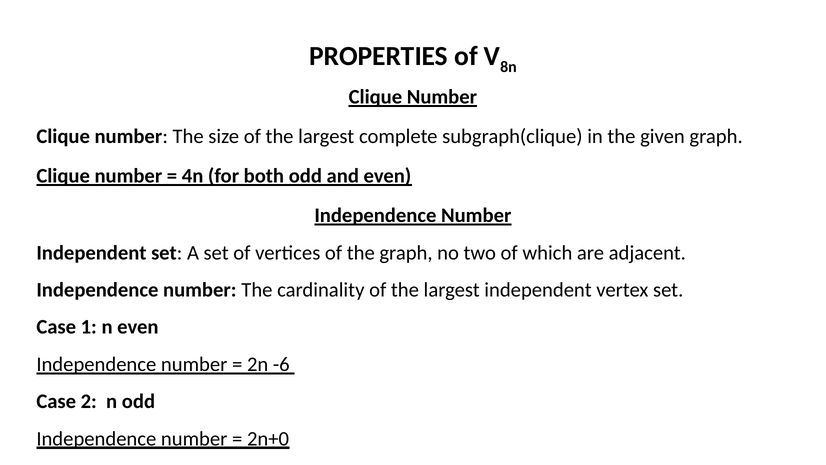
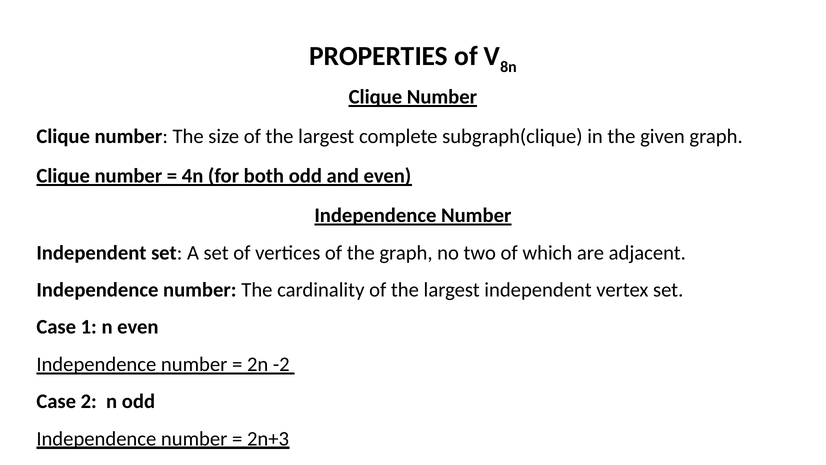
-6: -6 -> -2
2n+0: 2n+0 -> 2n+3
